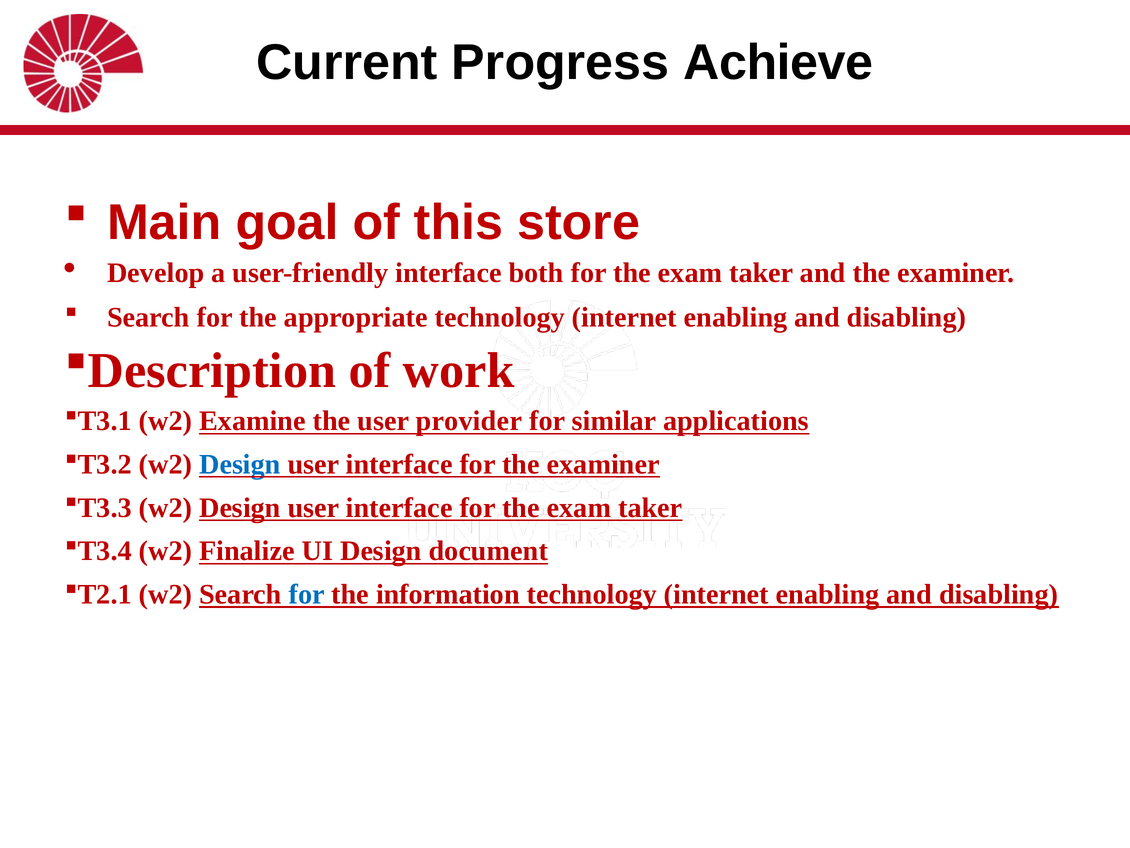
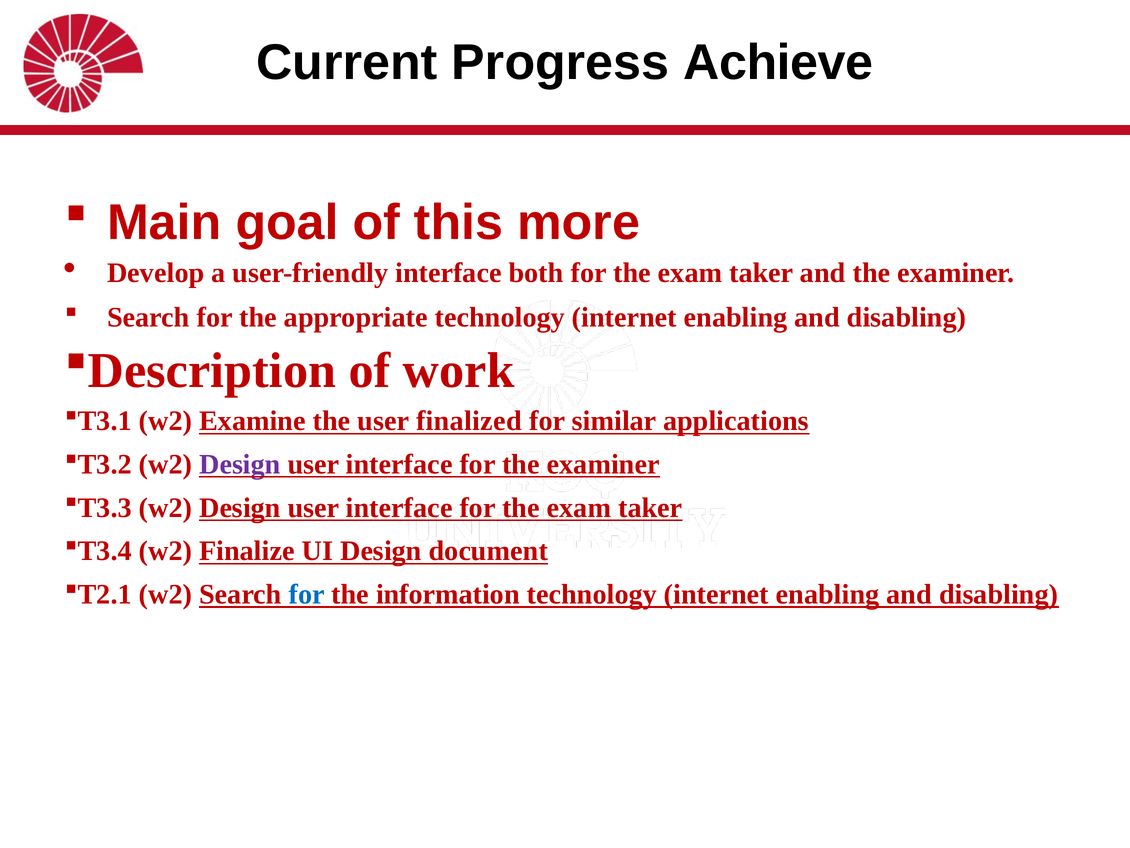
store: store -> more
provider: provider -> finalized
Design at (240, 464) colour: blue -> purple
